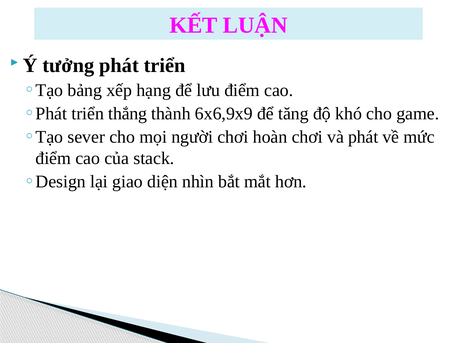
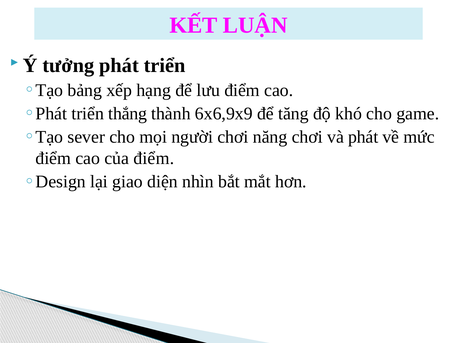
hoàn: hoàn -> năng
của stack: stack -> điểm
